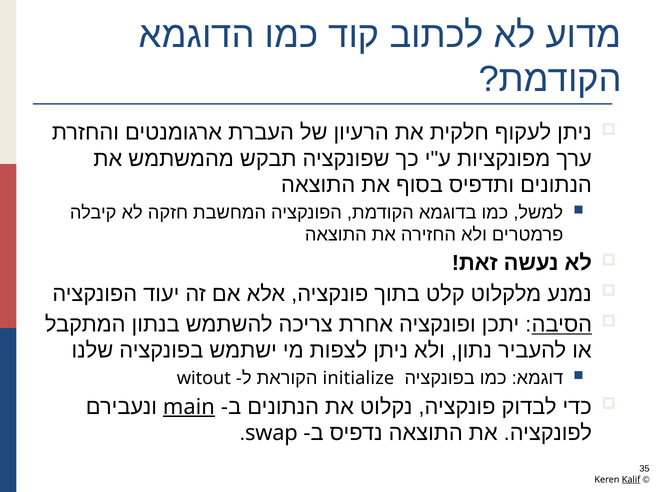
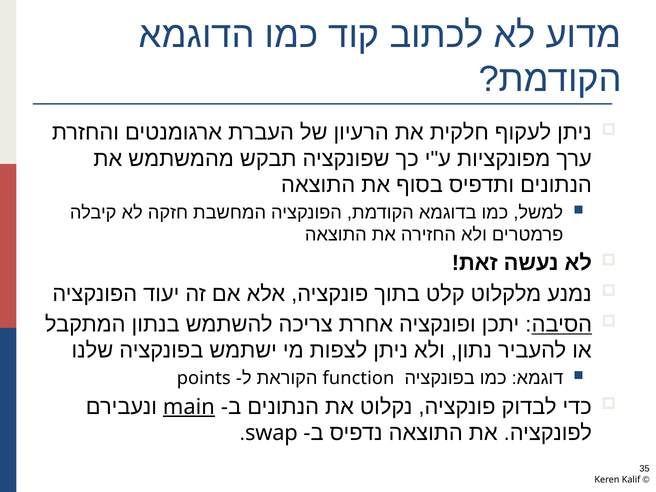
witout: witout -> points
initialize: initialize -> function
Kalif underline: present -> none
